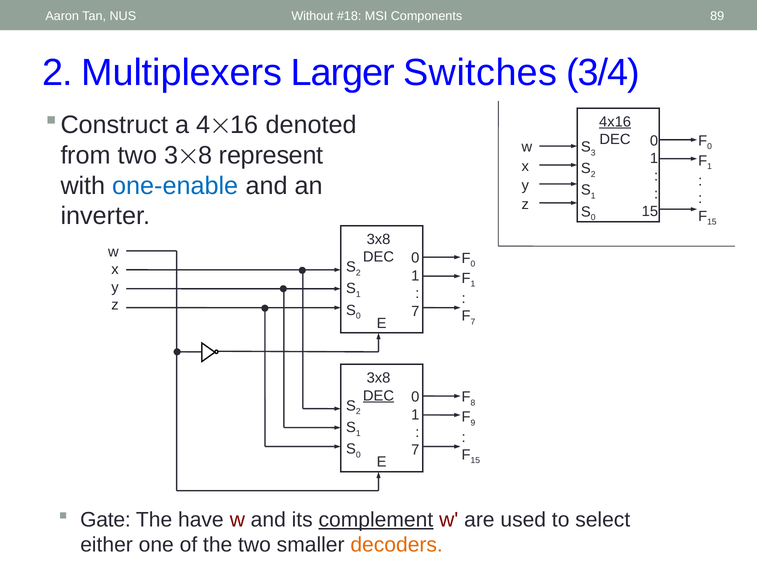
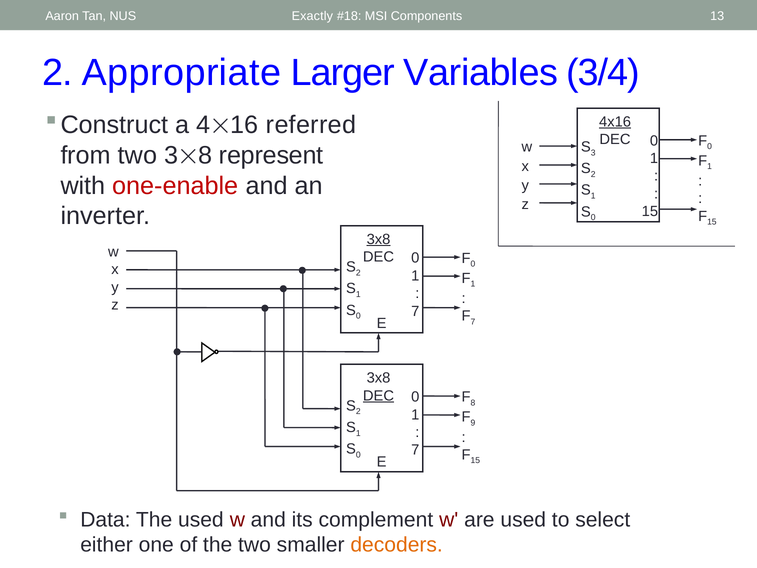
Without: Without -> Exactly
89: 89 -> 13
Multiplexers: Multiplexers -> Appropriate
Switches: Switches -> Variables
denoted: denoted -> referred
one-enable colour: blue -> red
3x8 at (379, 239) underline: none -> present
Gate: Gate -> Data
The have: have -> used
complement underline: present -> none
